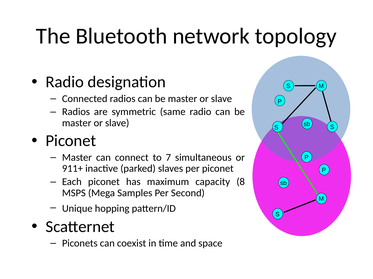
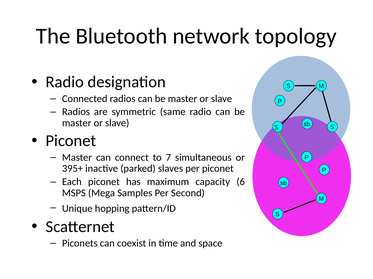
911+: 911+ -> 395+
8: 8 -> 6
